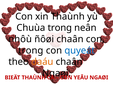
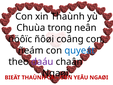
nhôù: nhôù -> ñöôïc
ñôøi chaân: chaân -> coâng
trong at (31, 50): trong -> ñeám
daáu colour: orange -> purple
